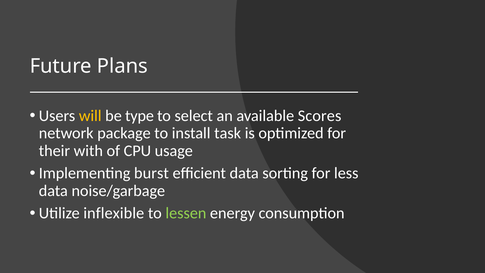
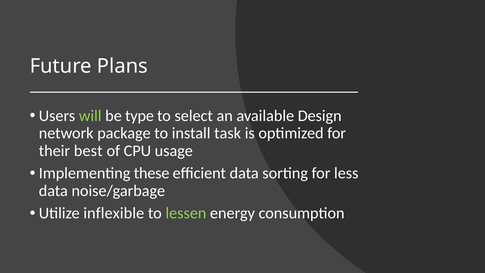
will colour: yellow -> light green
Scores: Scores -> Design
with: with -> best
burst: burst -> these
